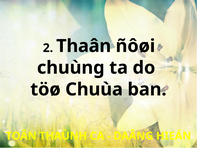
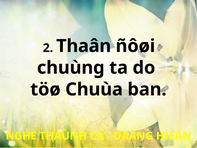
TOÂN: TOÂN -> NGHE
